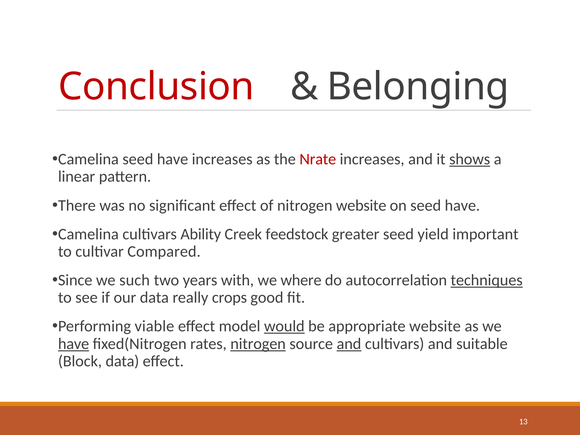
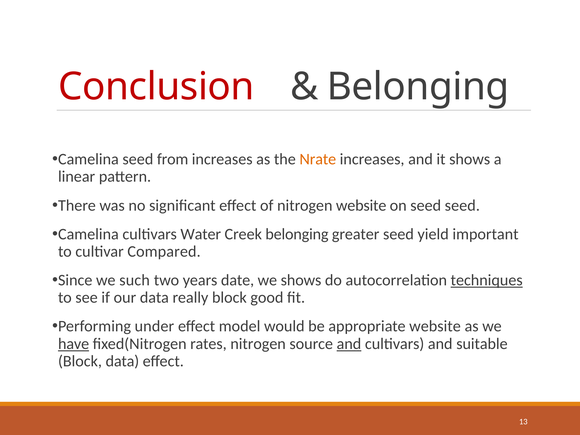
Camelina seed have: have -> from
Nrate colour: red -> orange
shows at (470, 159) underline: present -> none
on seed have: have -> seed
Ability: Ability -> Water
Creek feedstock: feedstock -> belonging
with: with -> date
we where: where -> shows
really crops: crops -> block
viable: viable -> under
would underline: present -> none
nitrogen at (258, 344) underline: present -> none
